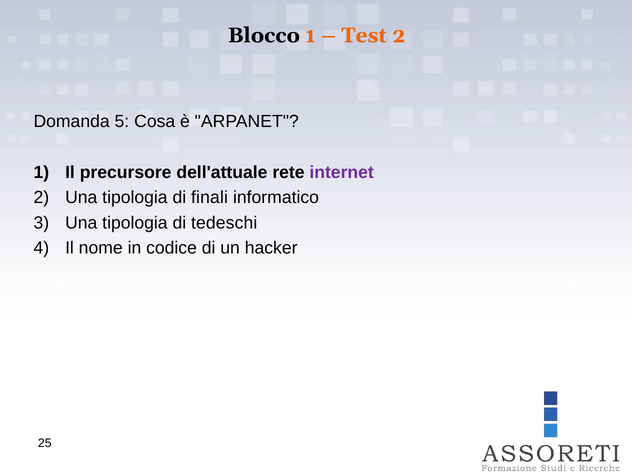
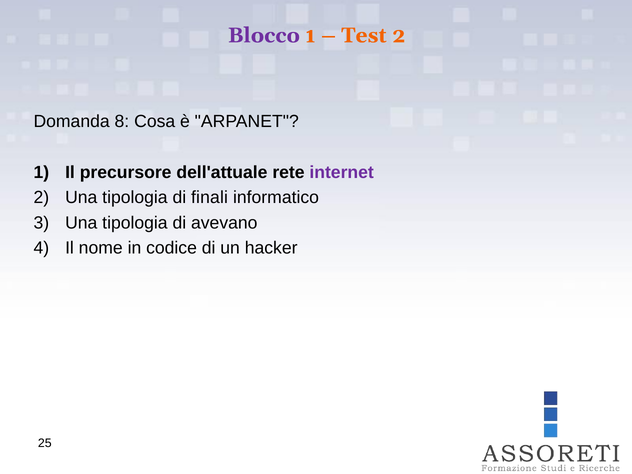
Blocco colour: black -> purple
5: 5 -> 8
tedeschi: tedeschi -> avevano
